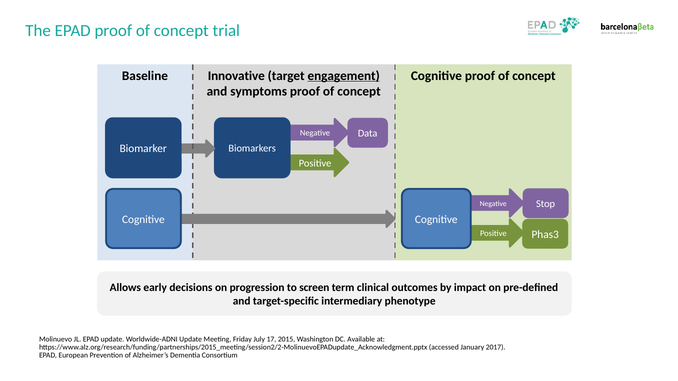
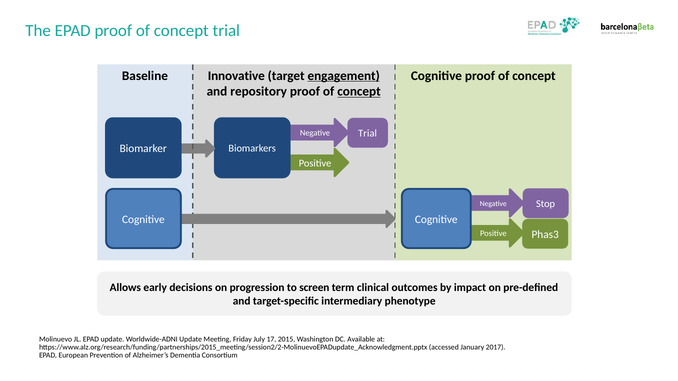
symptoms: symptoms -> repository
concept at (359, 92) underline: none -> present
Negative Data: Data -> Trial
